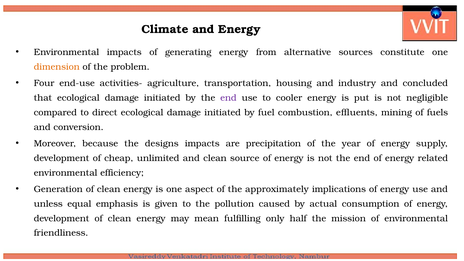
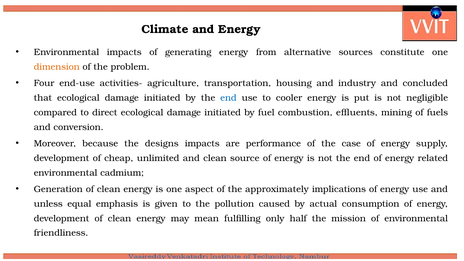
end at (228, 98) colour: purple -> blue
precipitation: precipitation -> performance
year: year -> case
efficiency: efficiency -> cadmium
